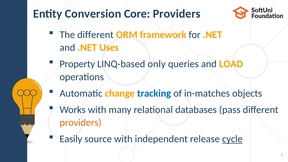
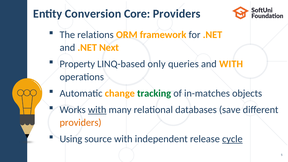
The different: different -> relations
Uses: Uses -> Next
and LOAD: LOAD -> WITH
tracking colour: blue -> green
with at (97, 110) underline: none -> present
pass: pass -> save
Easily: Easily -> Using
